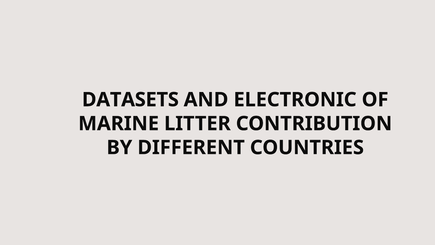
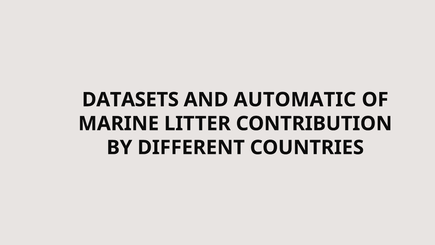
ELECTRONIC: ELECTRONIC -> AUTOMATIC
